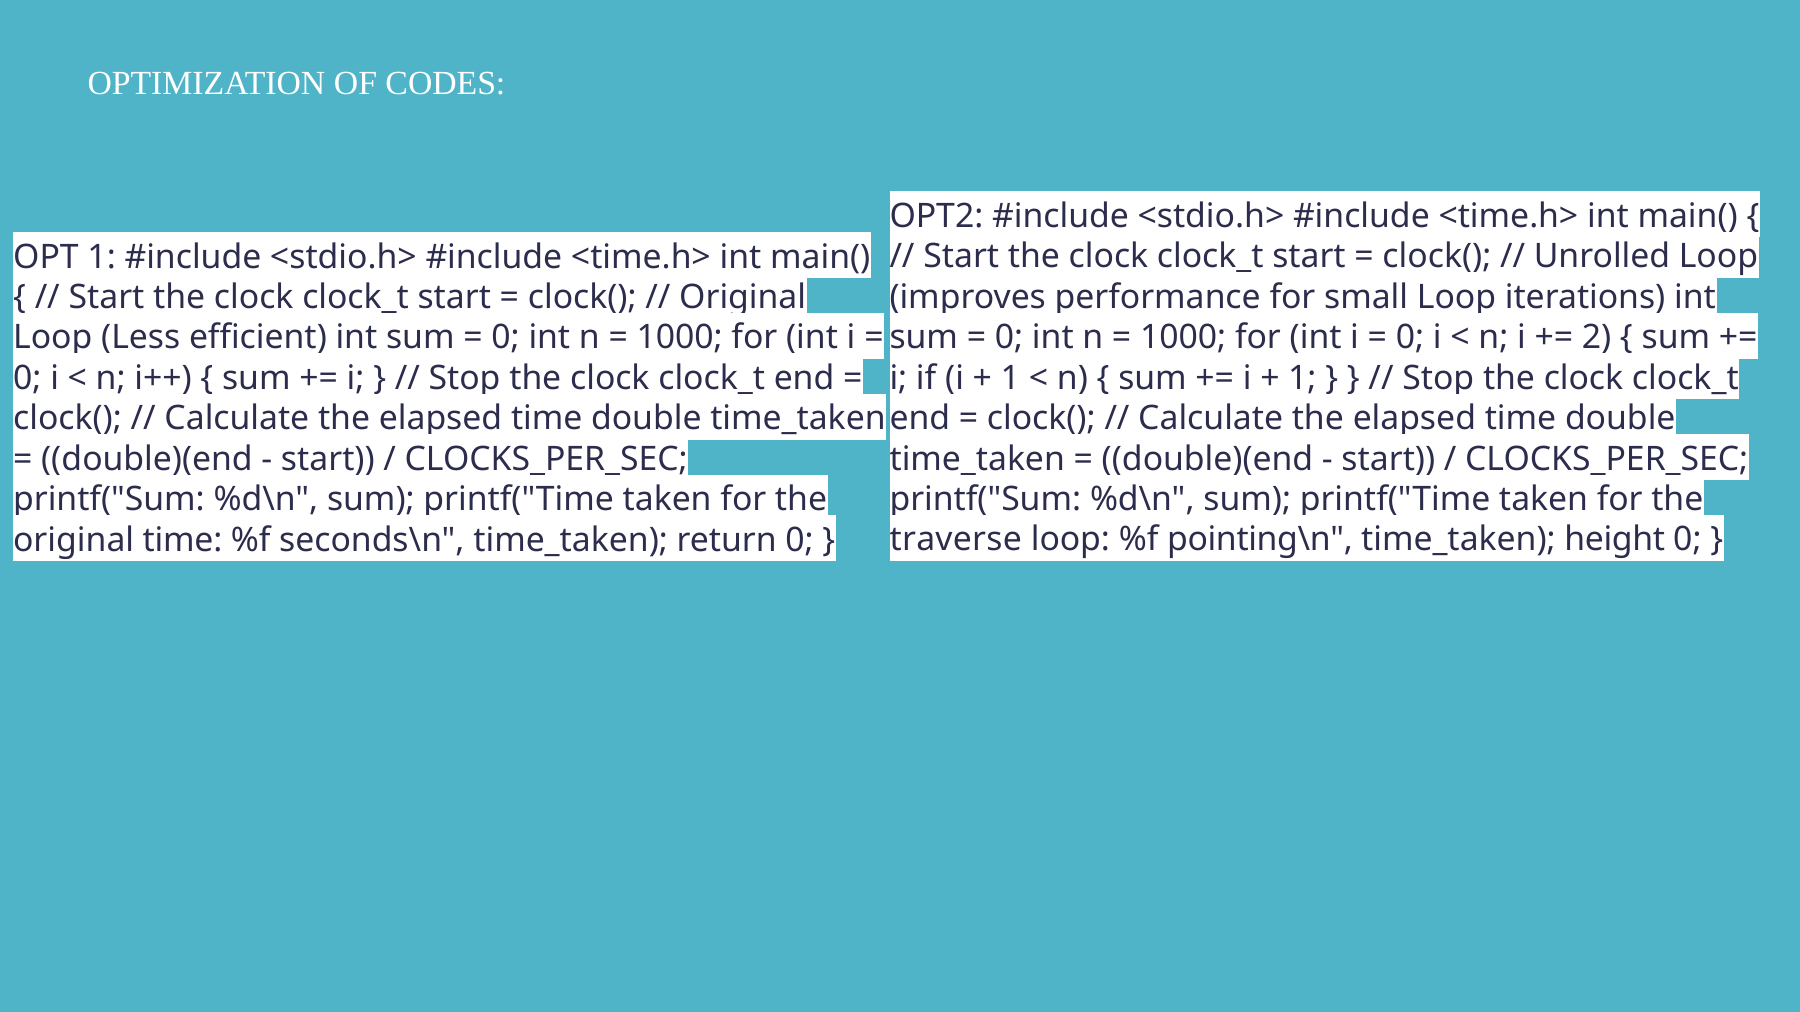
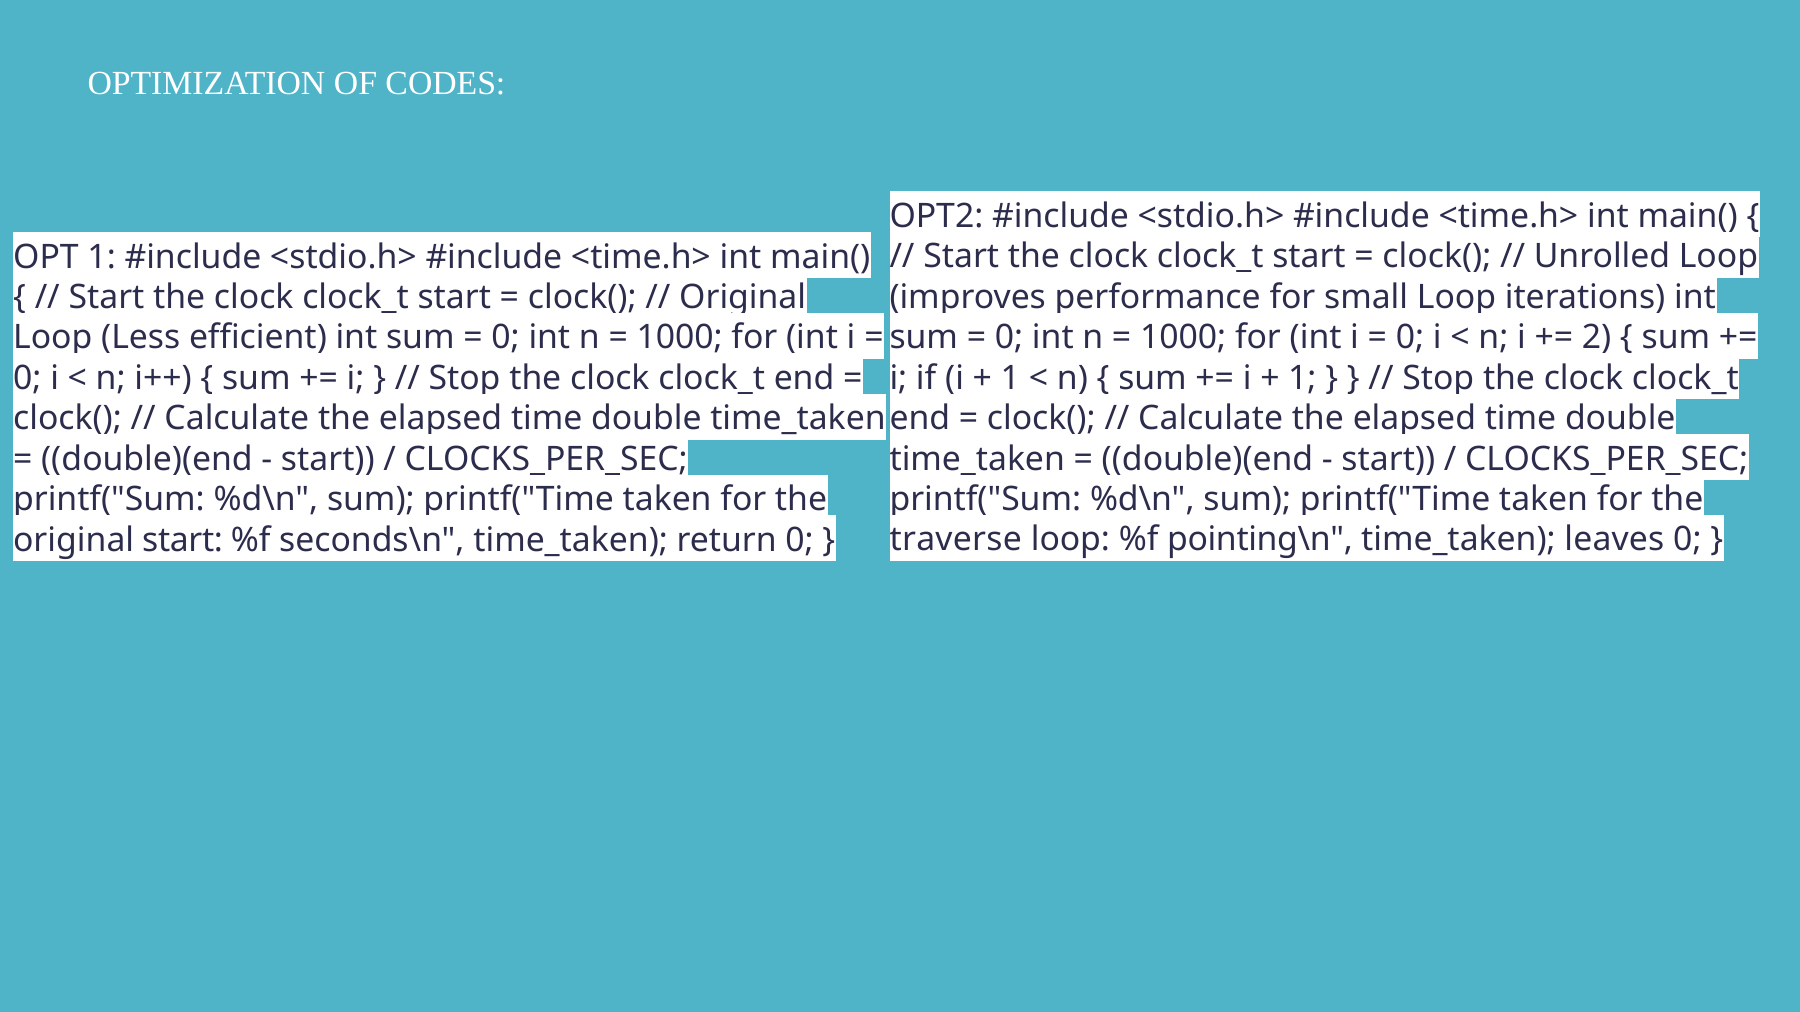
height: height -> leaves
original time: time -> start
